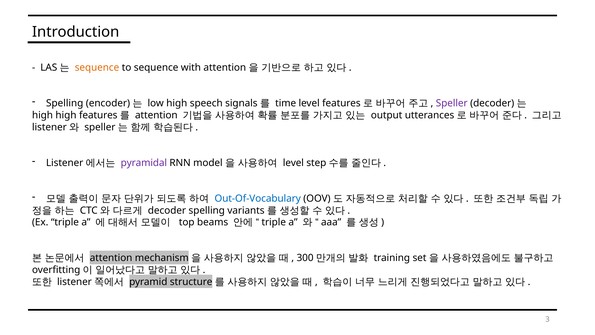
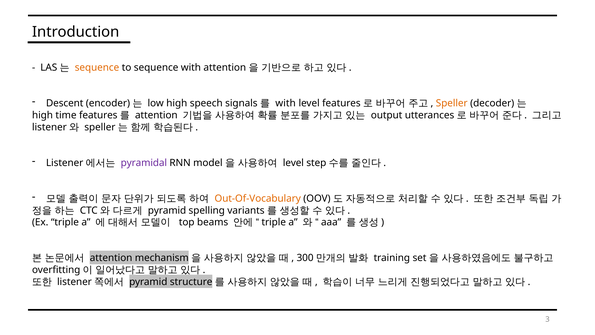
Spelling at (65, 103): Spelling -> Descent
time at (286, 103): time -> with
Speller colour: purple -> orange
high high: high -> time
Out-Of-Vocabulary colour: blue -> orange
decoder at (167, 210): decoder -> pyramid
